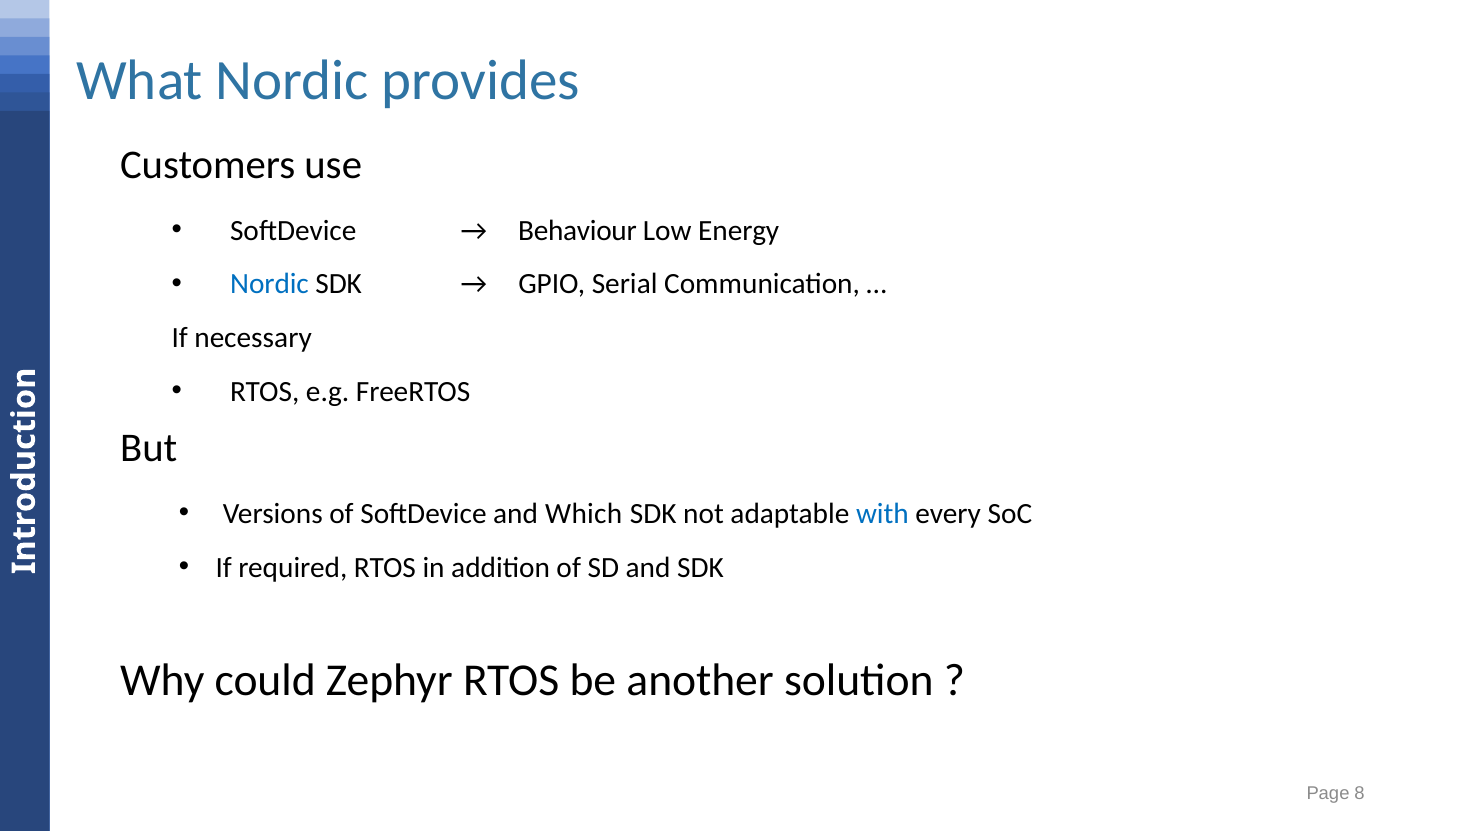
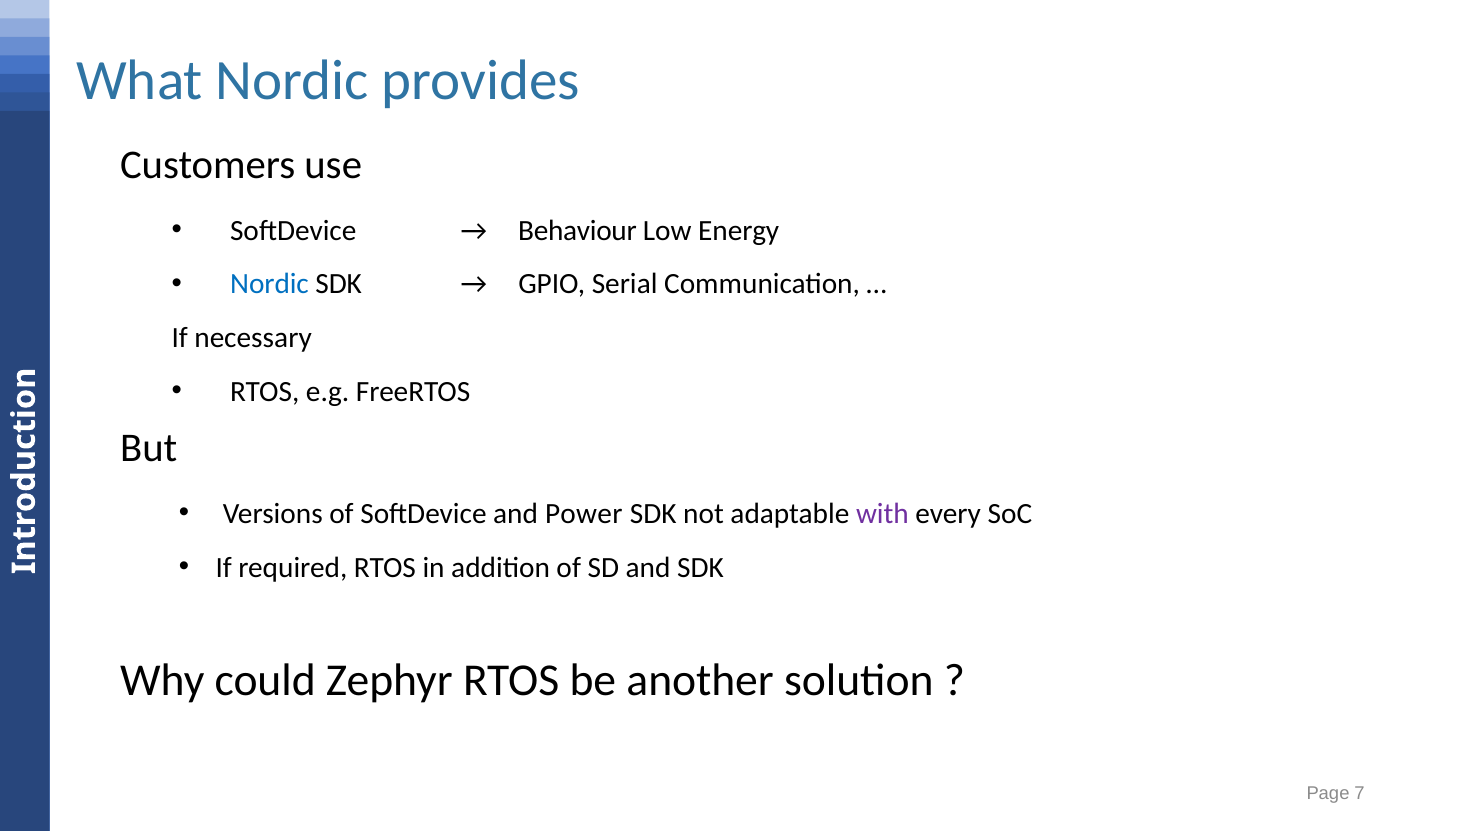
Which: Which -> Power
with colour: blue -> purple
8: 8 -> 7
